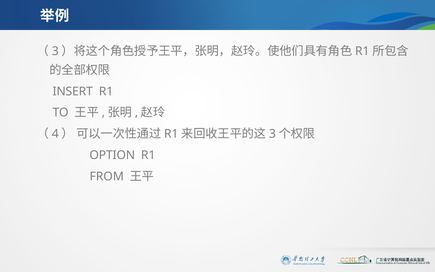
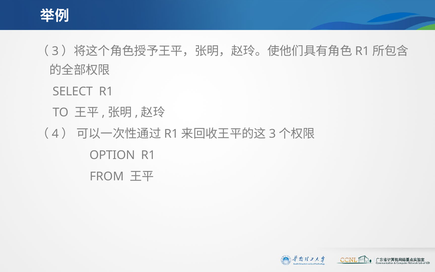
INSERT: INSERT -> SELECT
